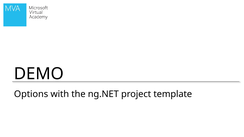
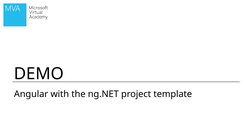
Options: Options -> Angular
